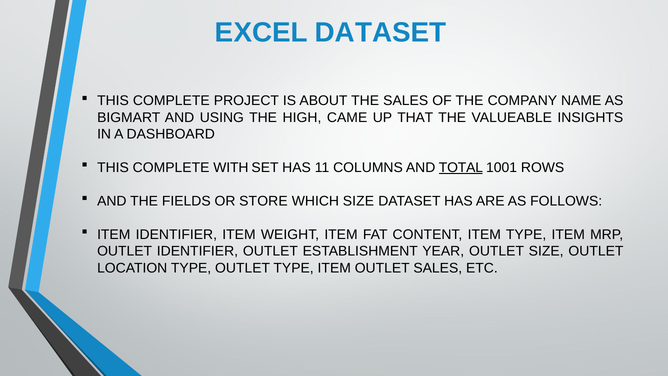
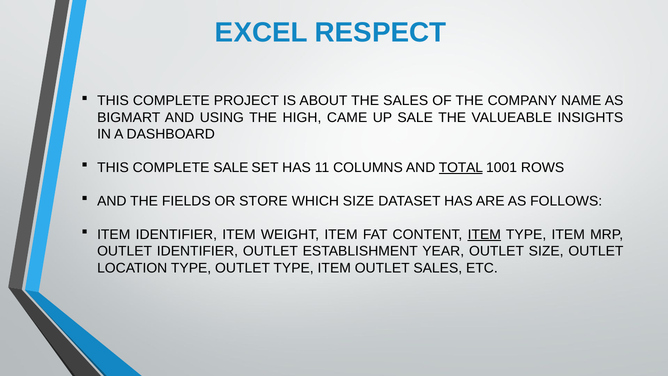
EXCEL DATASET: DATASET -> RESPECT
UP THAT: THAT -> SALE
COMPLETE WITH: WITH -> SALE
ITEM at (484, 234) underline: none -> present
